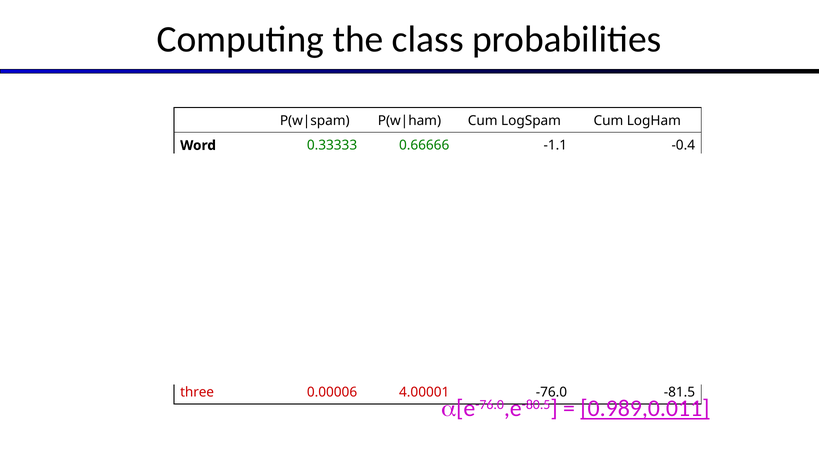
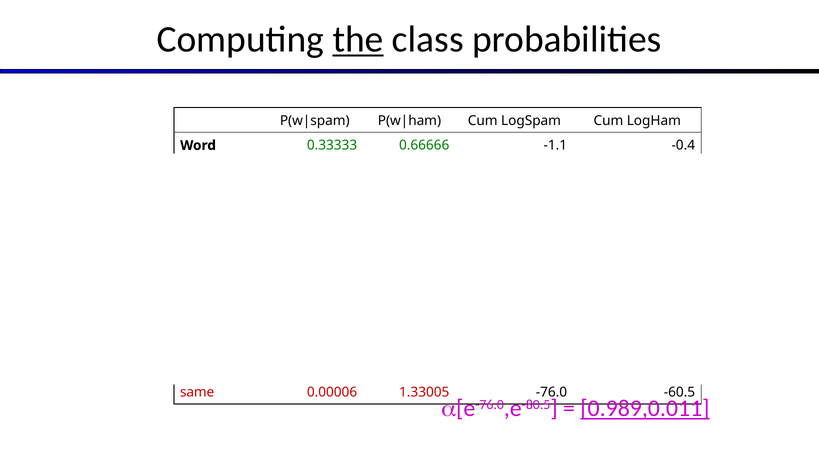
the underline: none -> present
three: three -> same
4.00001: 4.00001 -> 1.33005
-81.5: -81.5 -> -60.5
